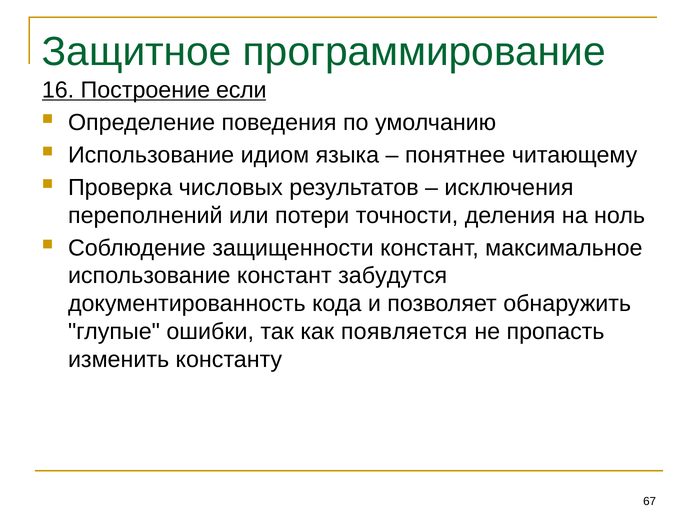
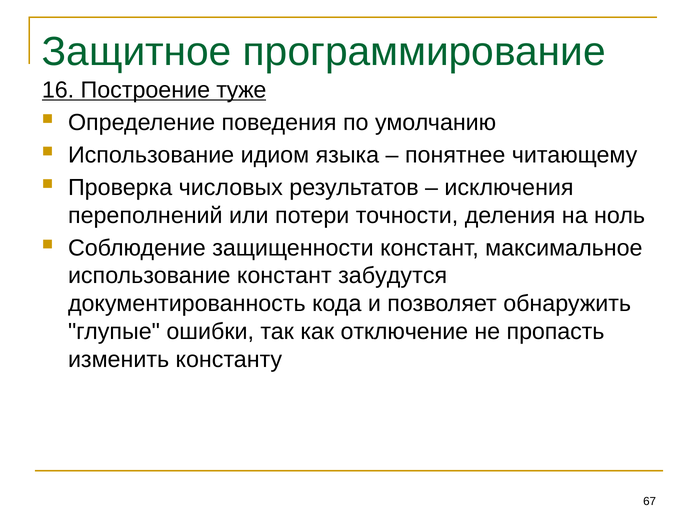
если: если -> туже
появляется: появляется -> отключение
